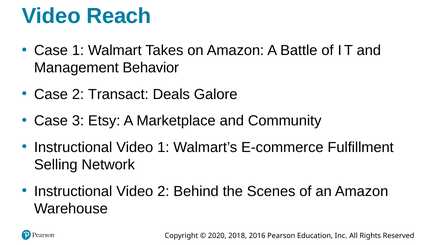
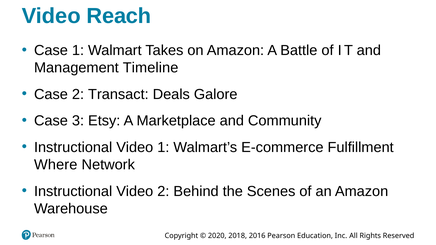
Behavior: Behavior -> Timeline
Selling: Selling -> Where
